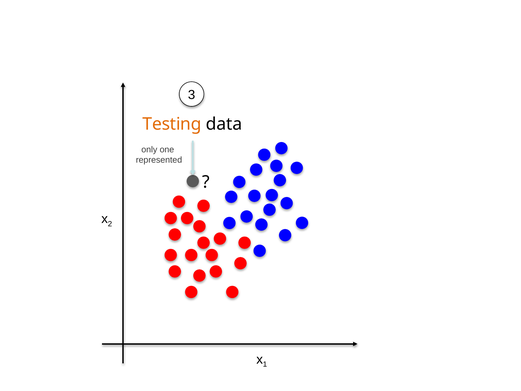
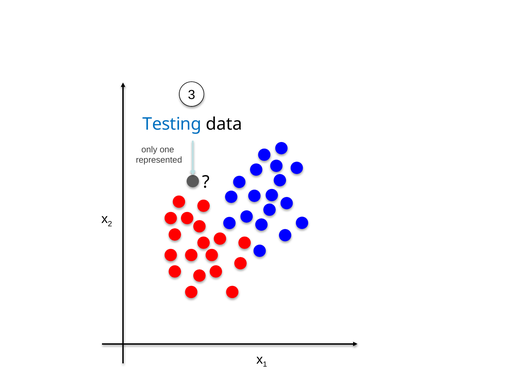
Testing colour: orange -> blue
